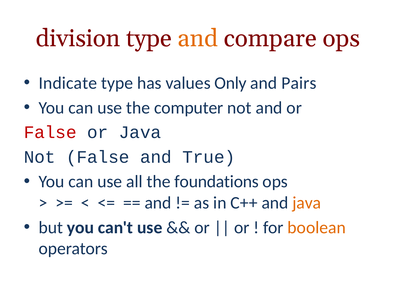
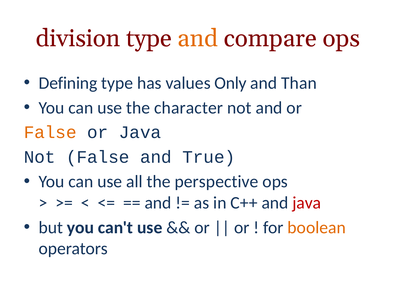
Indicate: Indicate -> Defining
Pairs: Pairs -> Than
computer: computer -> character
False at (50, 132) colour: red -> orange
foundations: foundations -> perspective
java at (307, 203) colour: orange -> red
